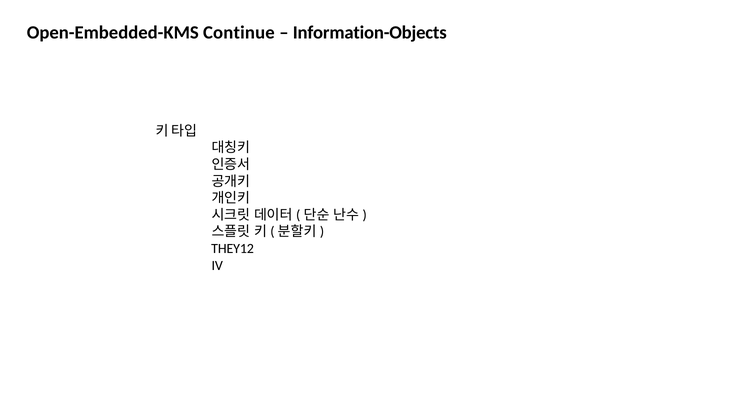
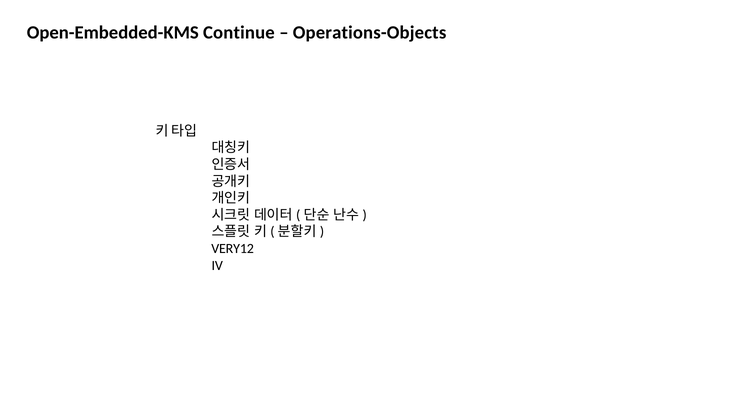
Information-Objects: Information-Objects -> Operations-Objects
THEY12: THEY12 -> VERY12
